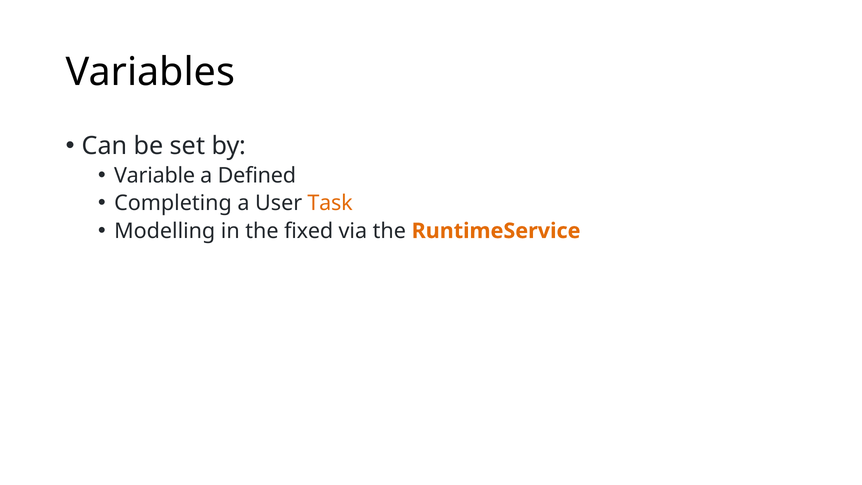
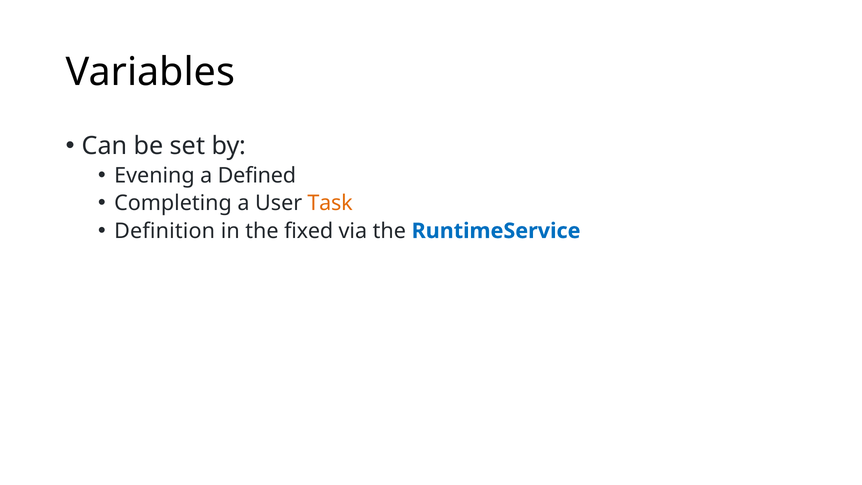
Variable: Variable -> Evening
Modelling: Modelling -> Definition
RuntimeService colour: orange -> blue
